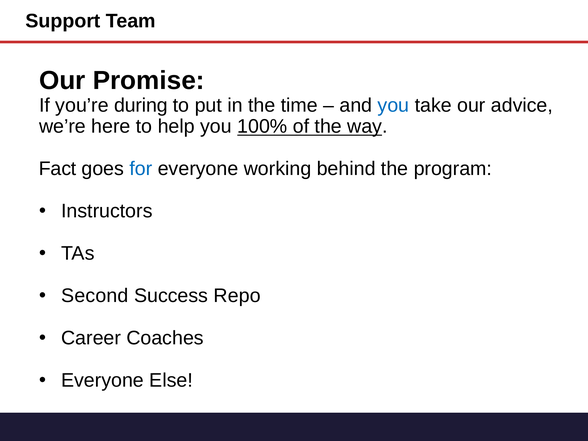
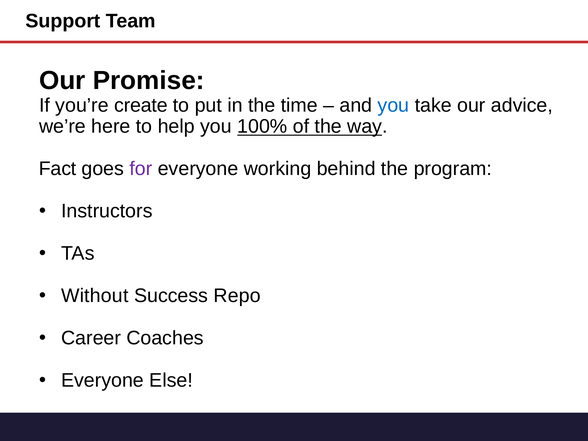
during: during -> create
for colour: blue -> purple
Second: Second -> Without
